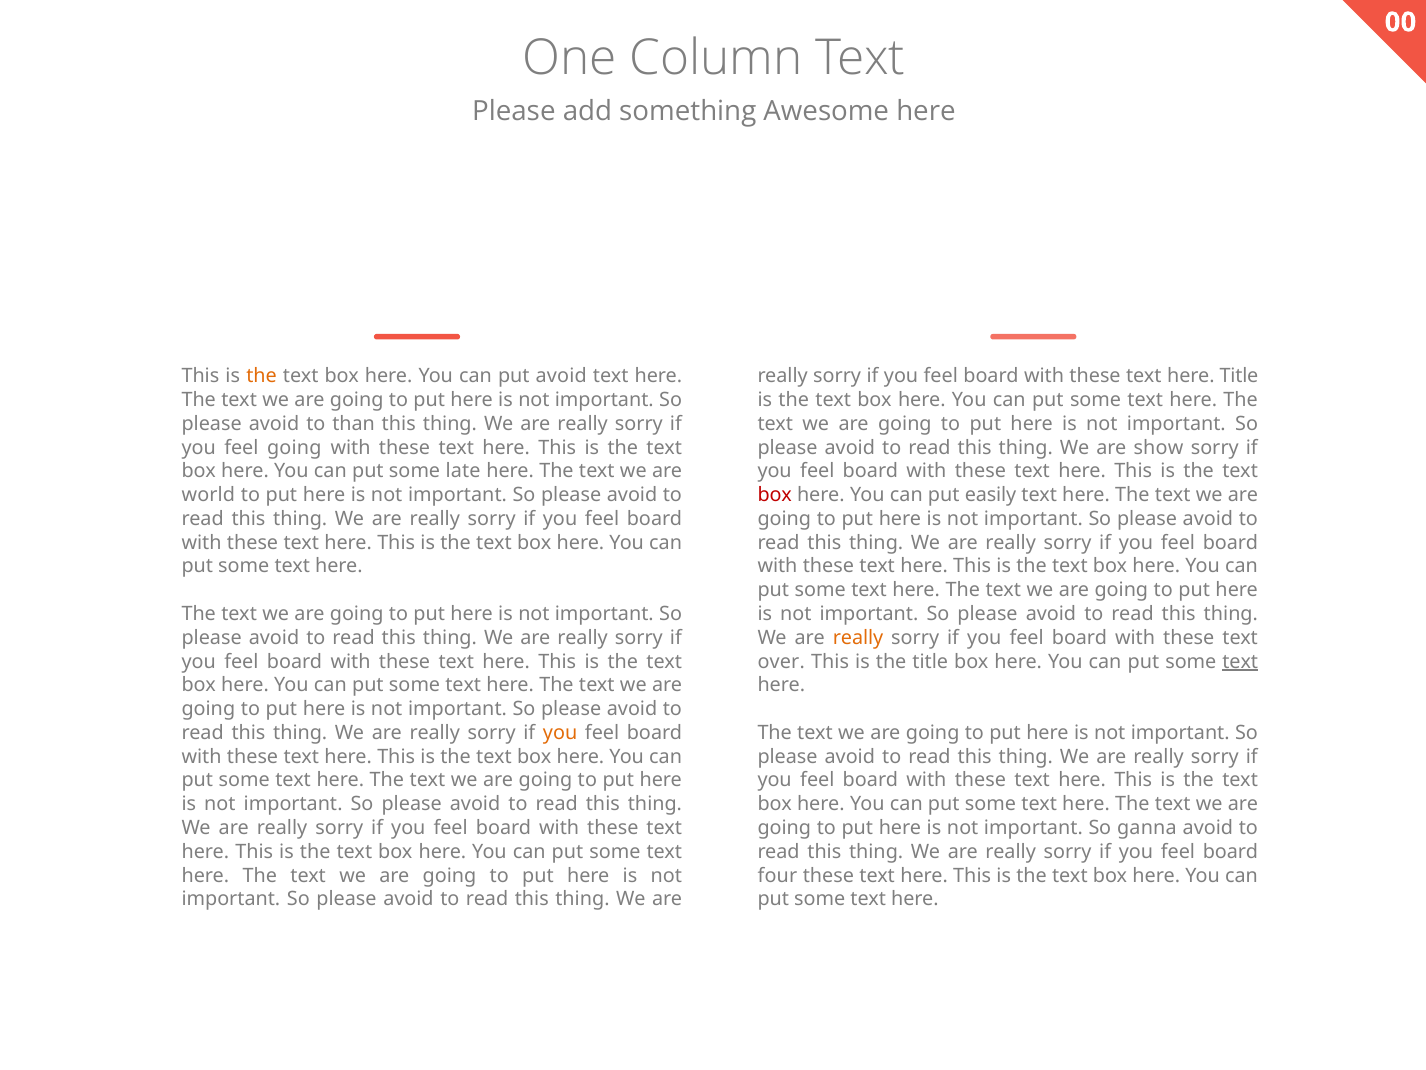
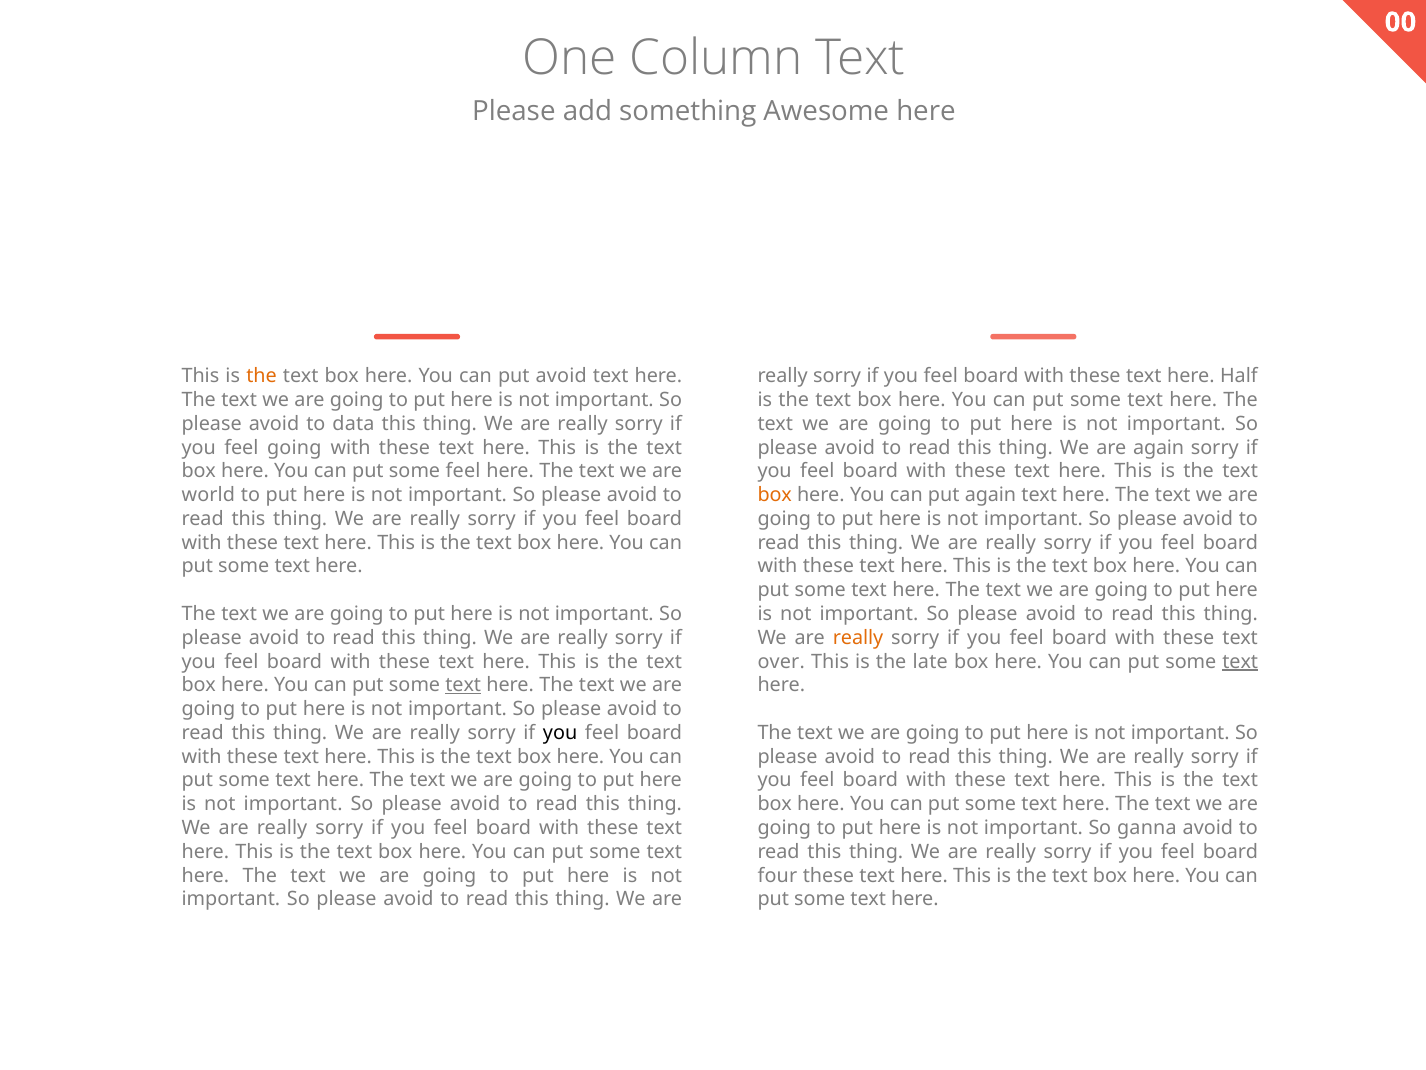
here Title: Title -> Half
than: than -> data
are show: show -> again
some late: late -> feel
box at (775, 495) colour: red -> orange
put easily: easily -> again
the title: title -> late
text at (463, 685) underline: none -> present
you at (560, 732) colour: orange -> black
